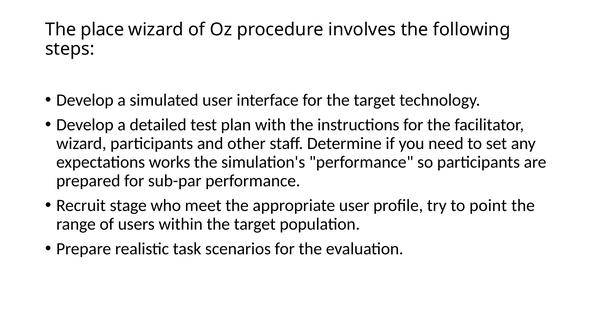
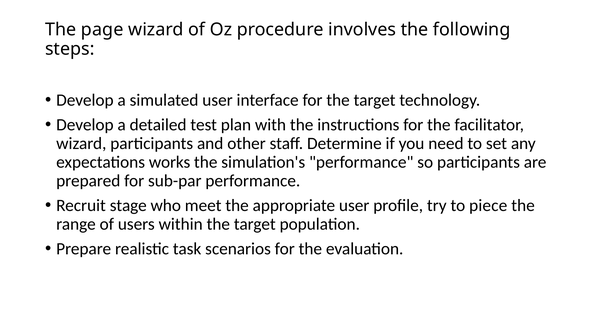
place: place -> page
point: point -> piece
